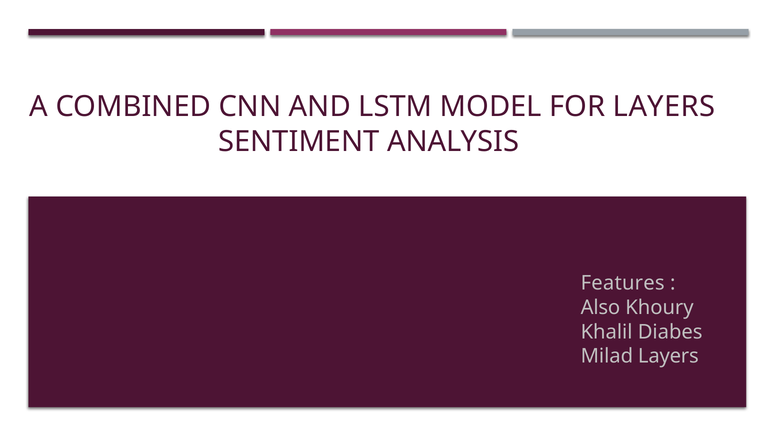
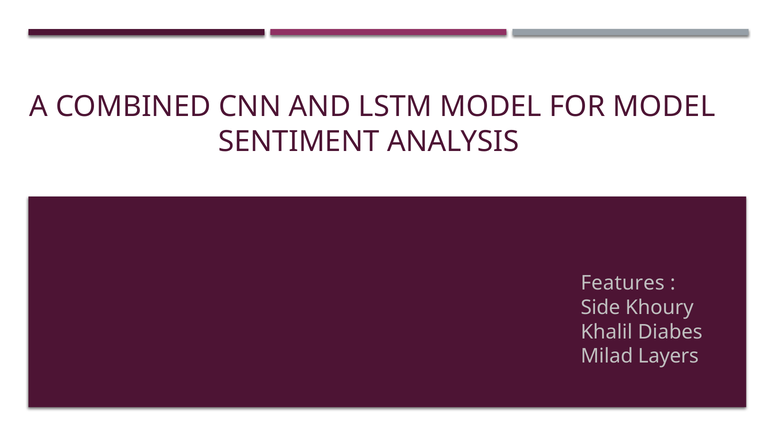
FOR LAYERS: LAYERS -> MODEL
Also: Also -> Side
